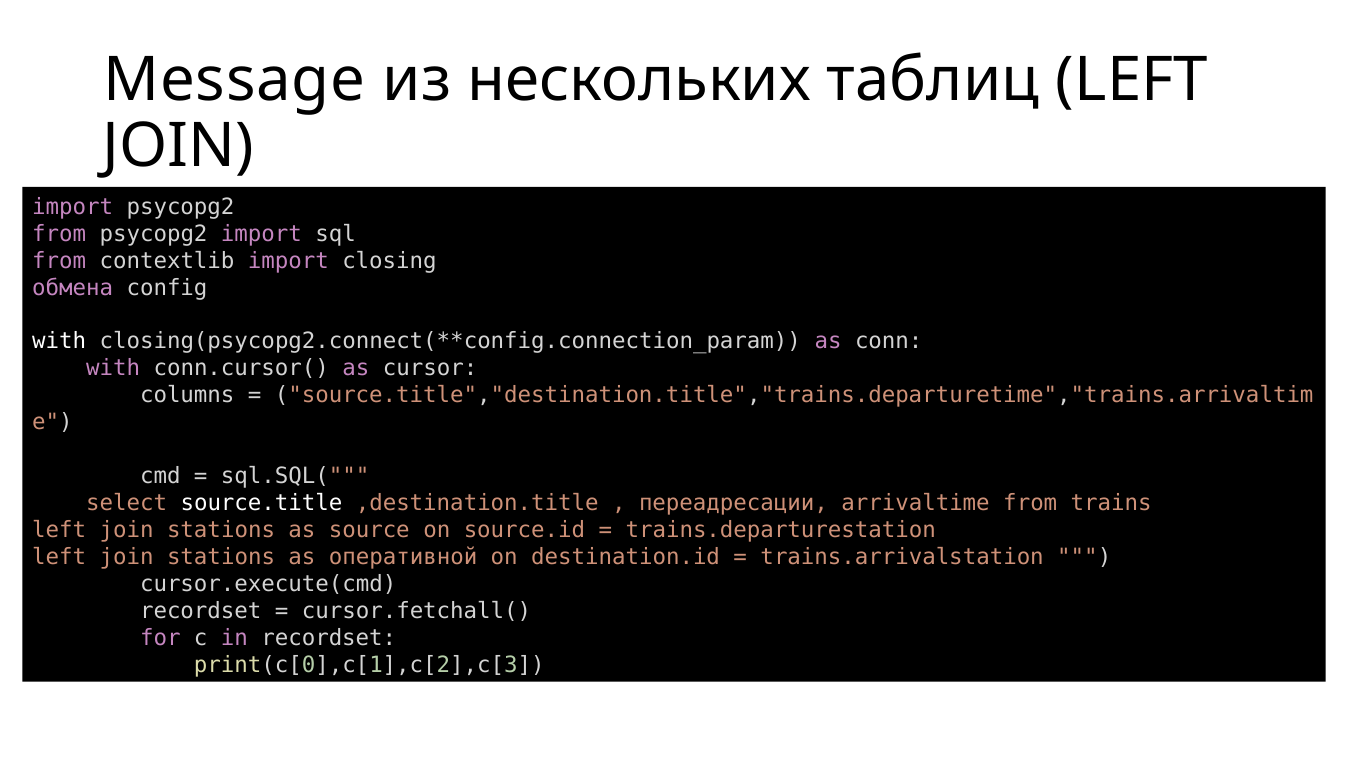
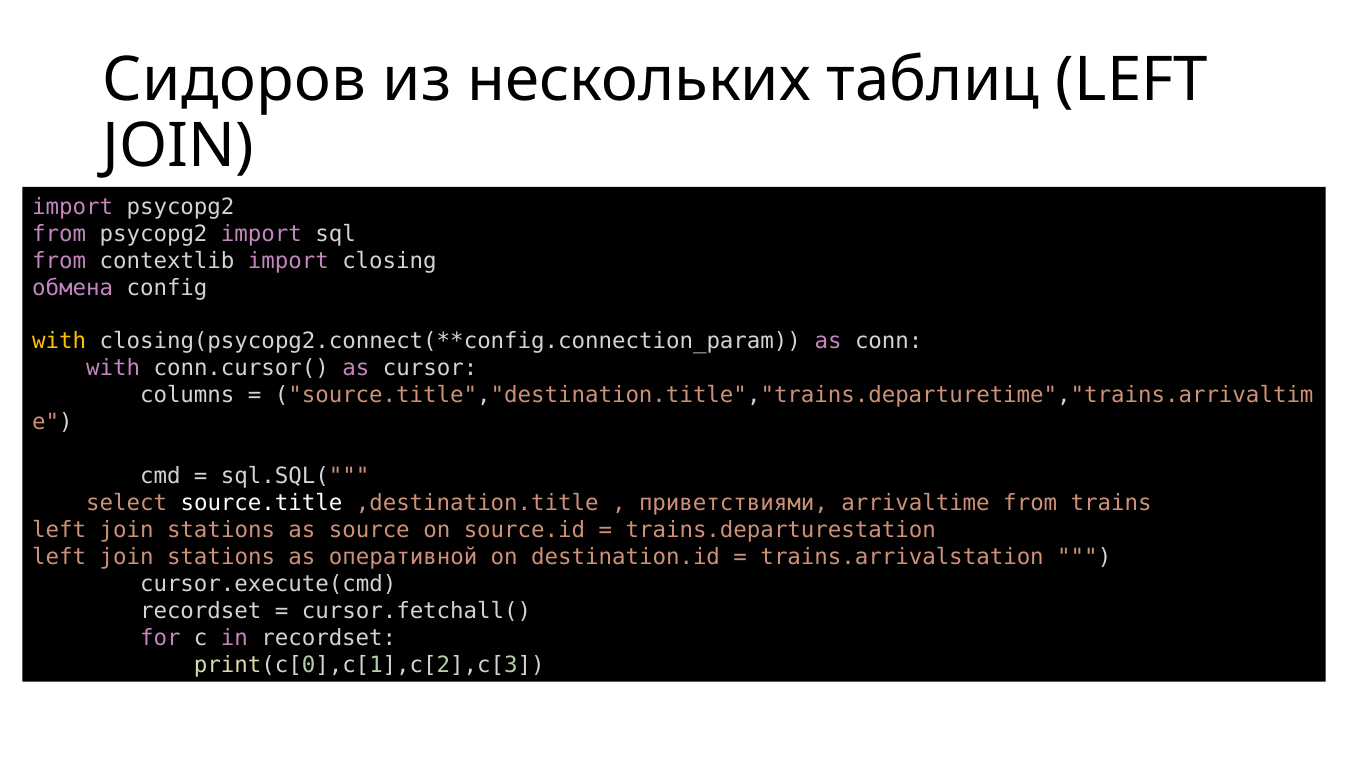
Message: Message -> Сидоров
with at (59, 342) colour: white -> yellow
переадресации: переадресации -> приветствиями
